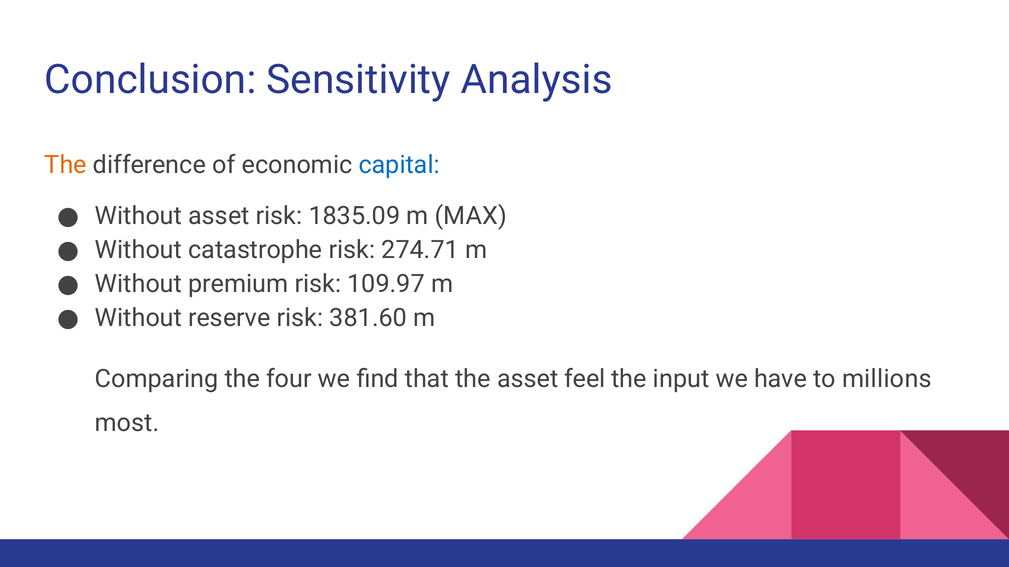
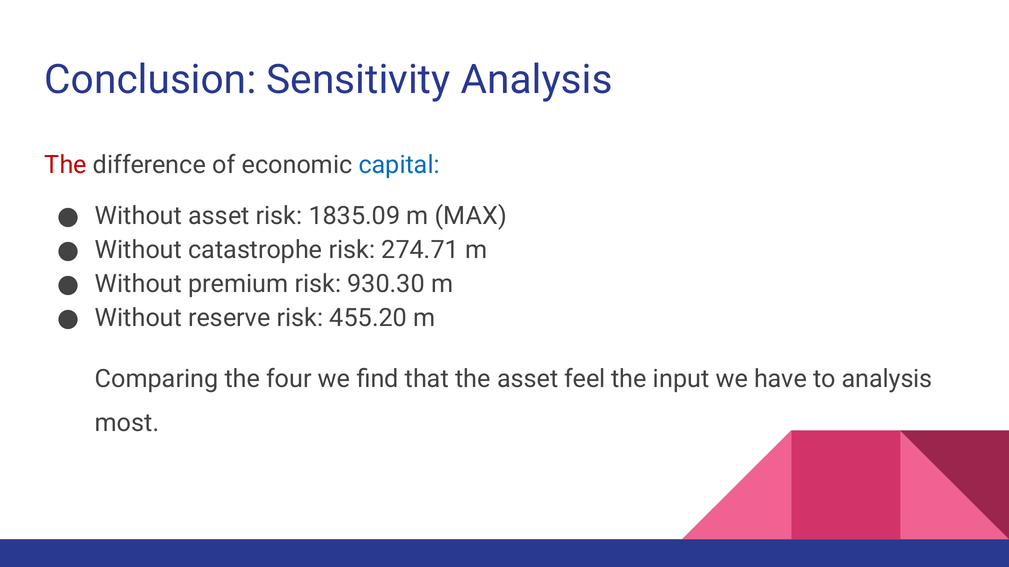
The at (66, 165) colour: orange -> red
109.97: 109.97 -> 930.30
381.60: 381.60 -> 455.20
to millions: millions -> analysis
